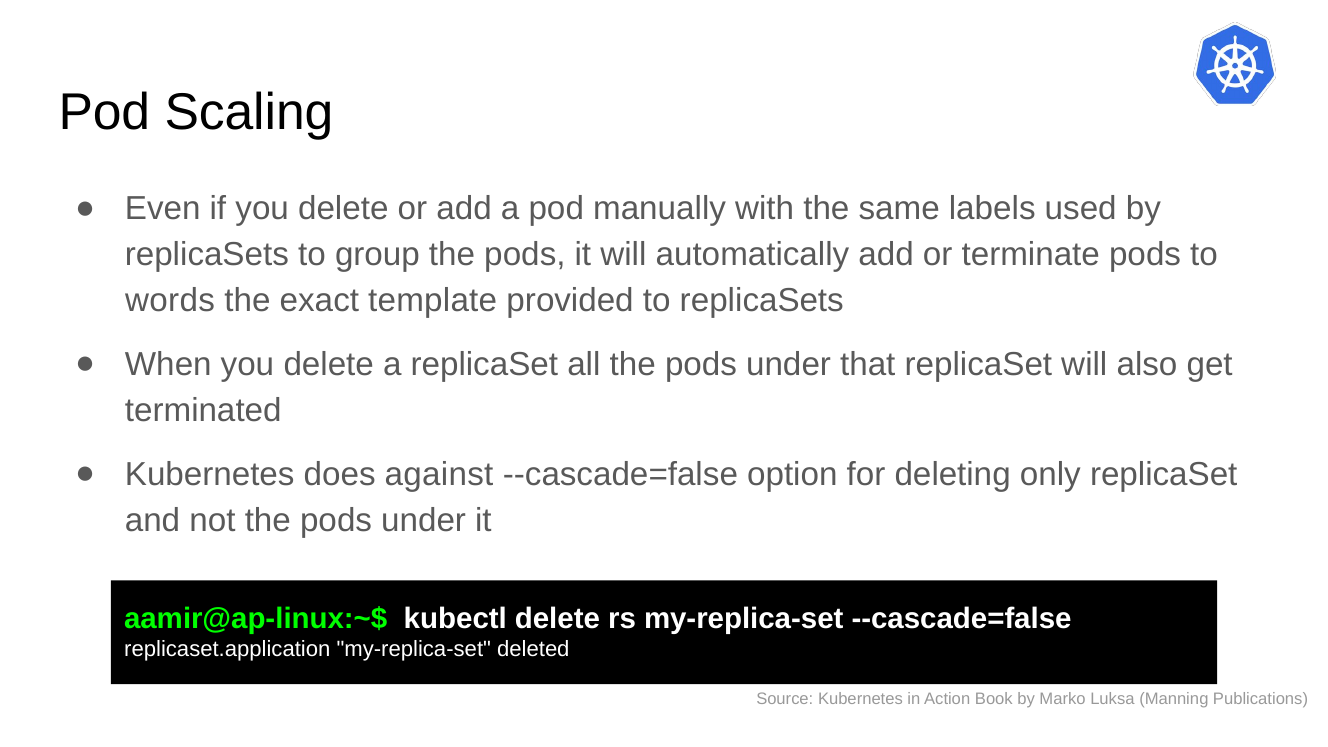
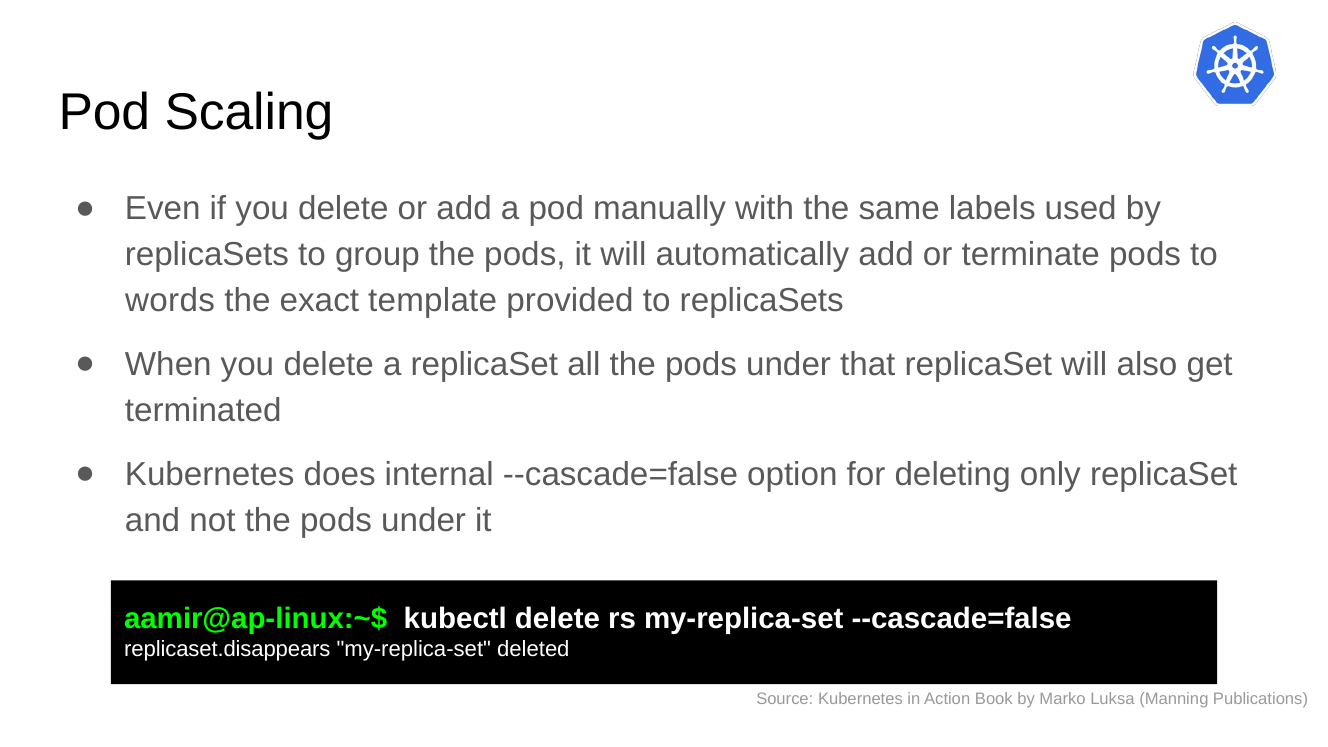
against: against -> internal
replicaset.application: replicaset.application -> replicaset.disappears
